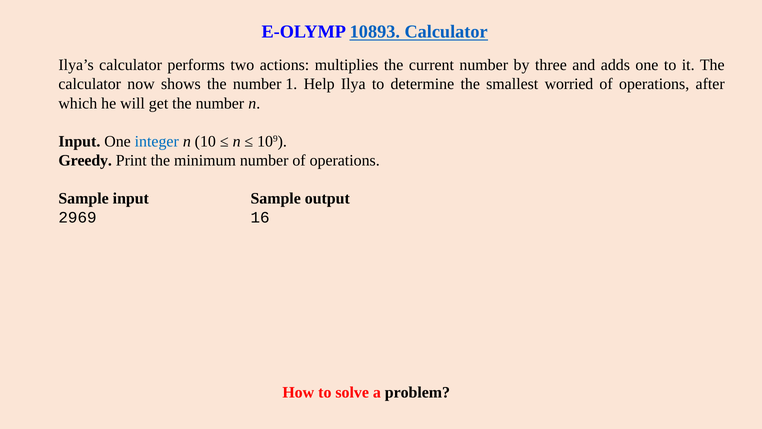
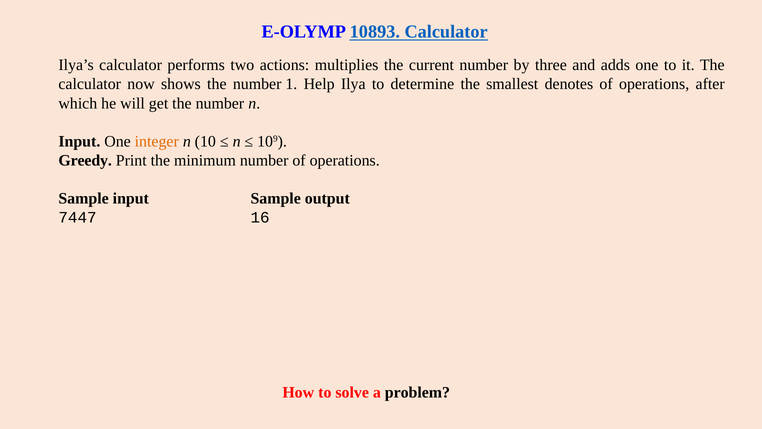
worried: worried -> denotes
integer colour: blue -> orange
2969: 2969 -> 7447
